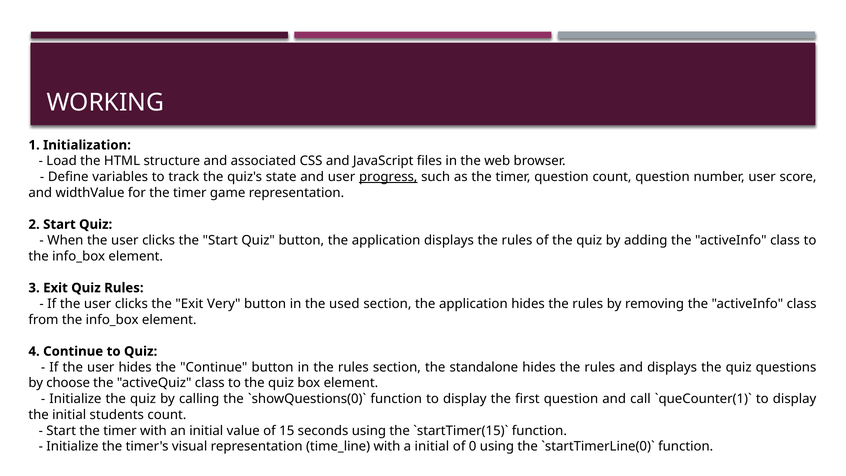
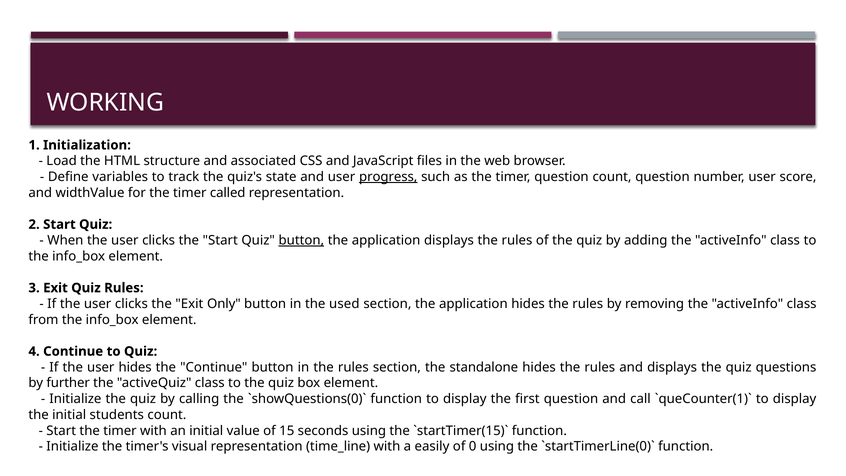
game: game -> called
button at (301, 240) underline: none -> present
Very: Very -> Only
choose: choose -> further
a initial: initial -> easily
